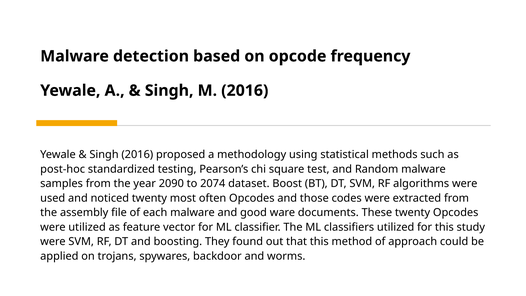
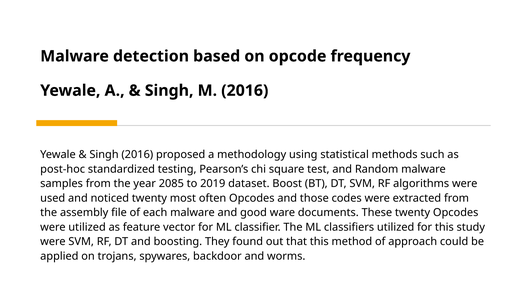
2090: 2090 -> 2085
2074: 2074 -> 2019
